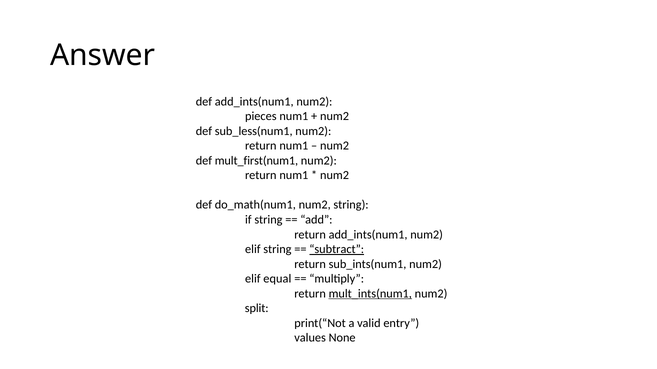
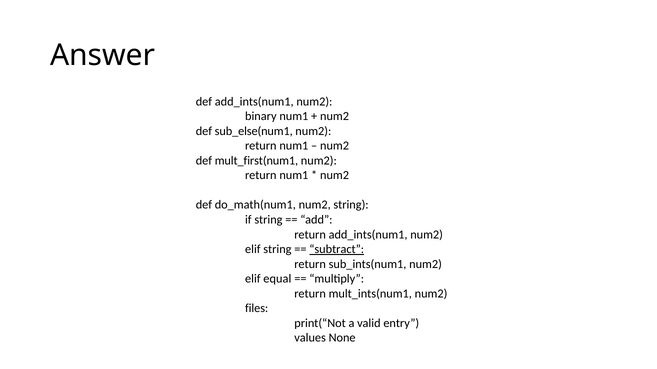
pieces: pieces -> binary
sub_less(num1: sub_less(num1 -> sub_else(num1
mult_ints(num1 underline: present -> none
split: split -> files
